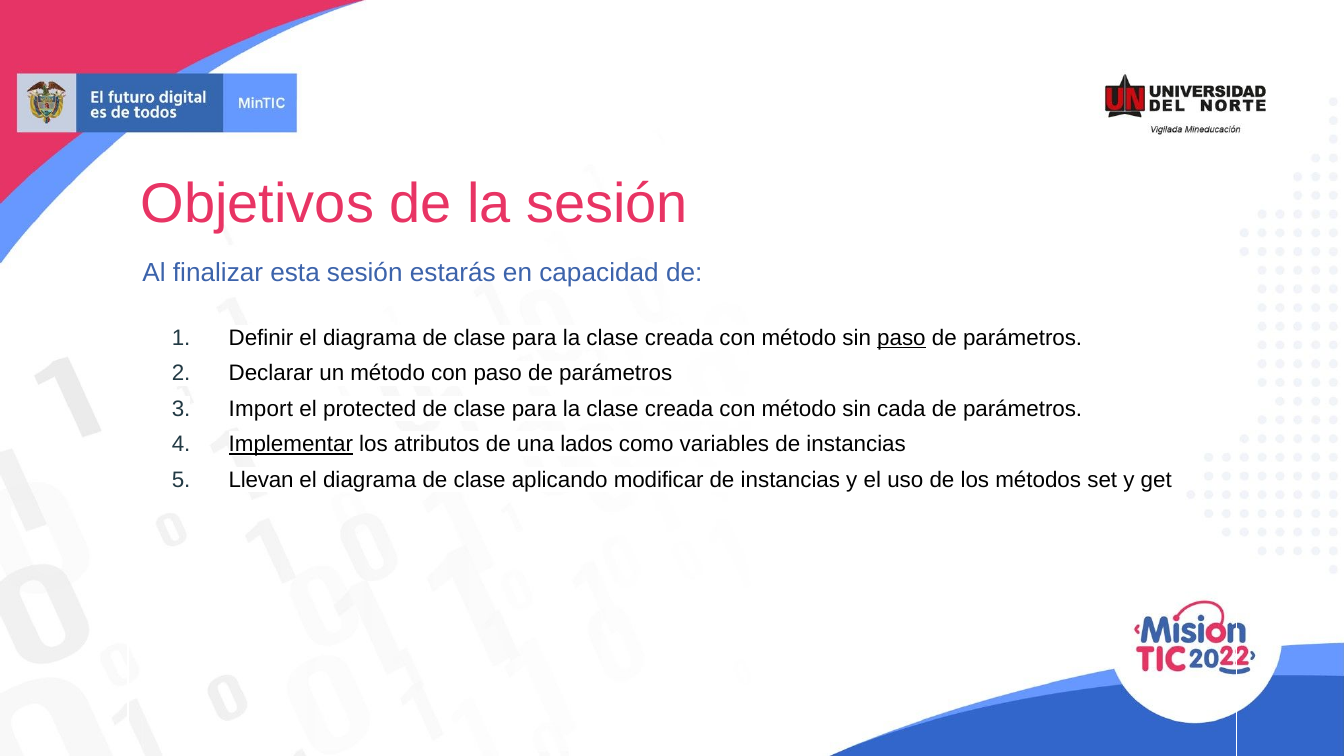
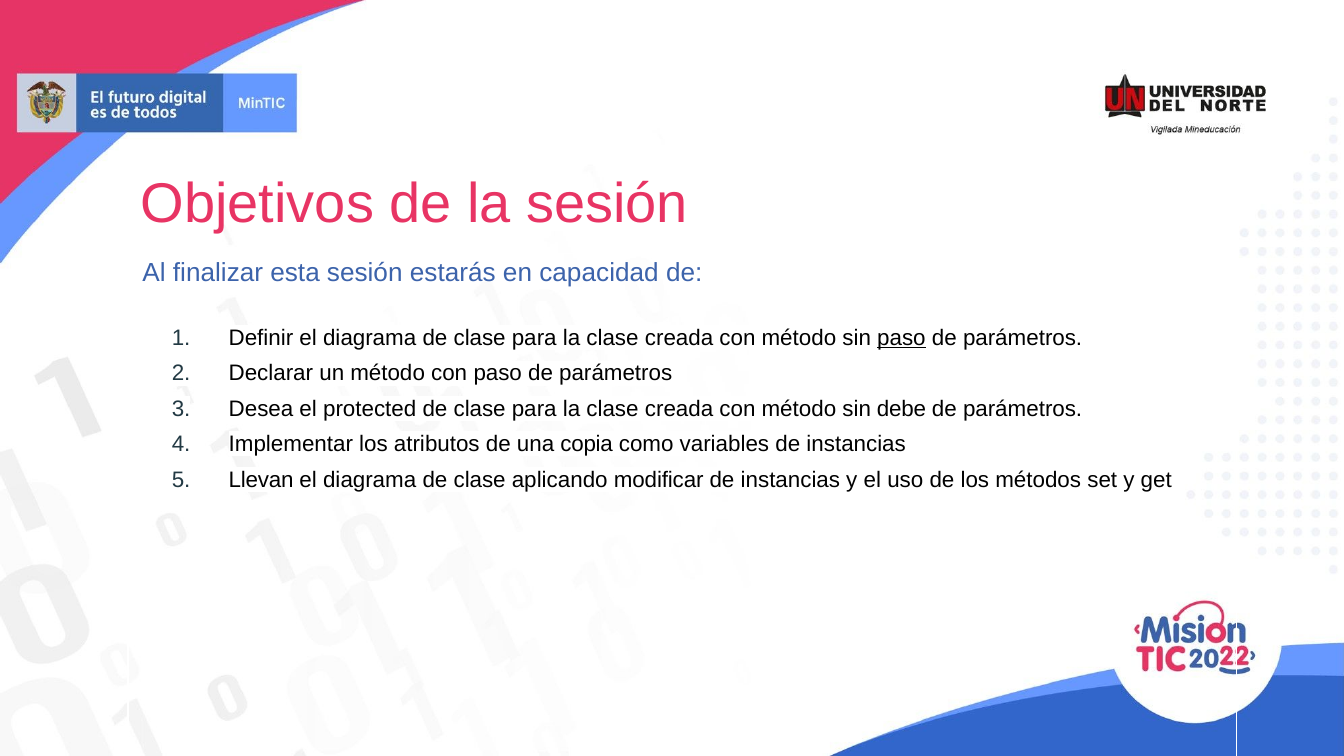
Import: Import -> Desea
cada: cada -> debe
Implementar underline: present -> none
lados: lados -> copia
